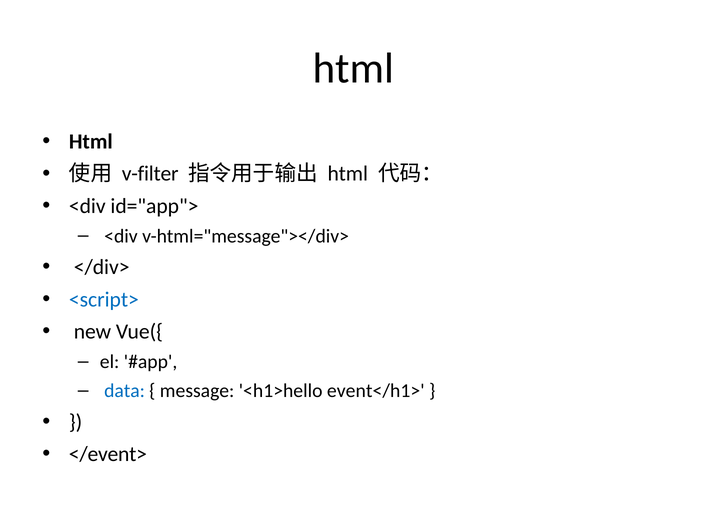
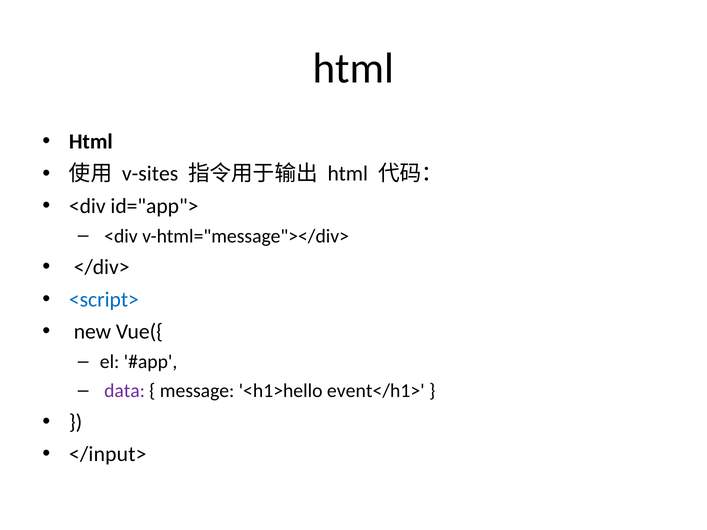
v-filter: v-filter -> v-sites
data colour: blue -> purple
</event>: </event> -> </input>
